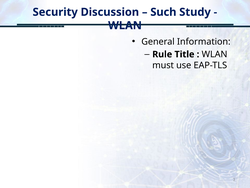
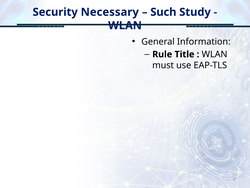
Discussion: Discussion -> Necessary
